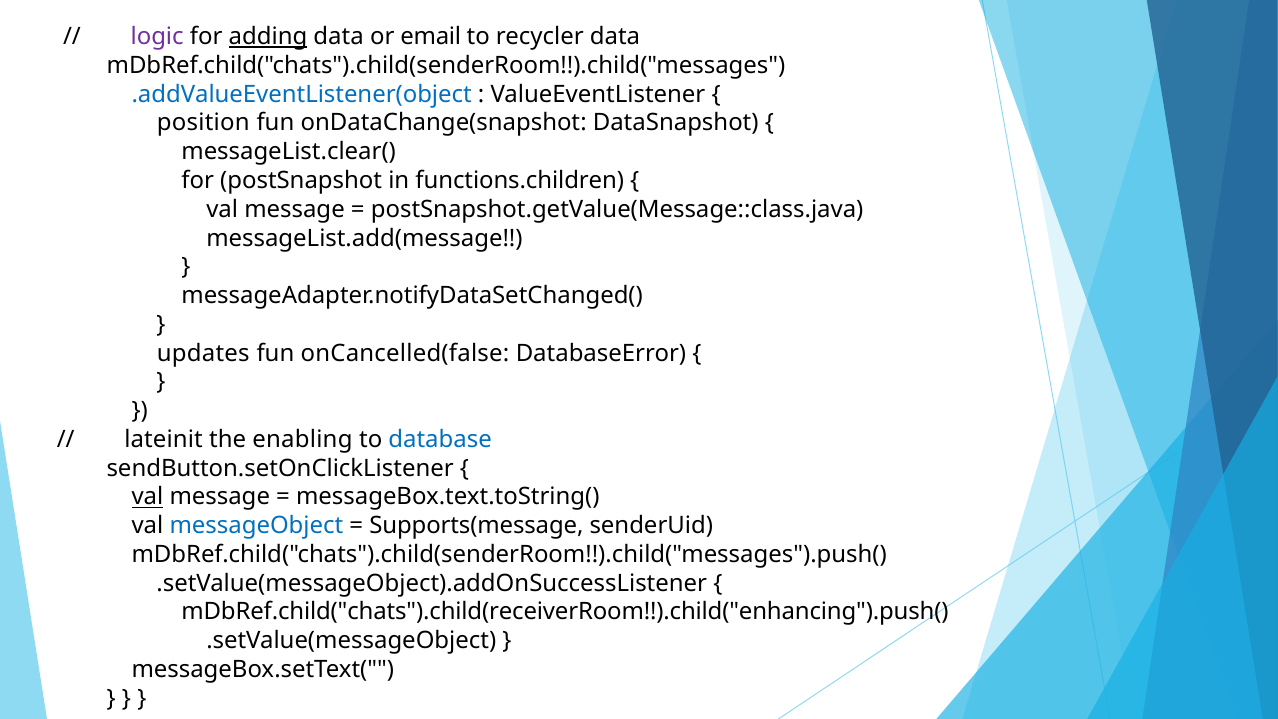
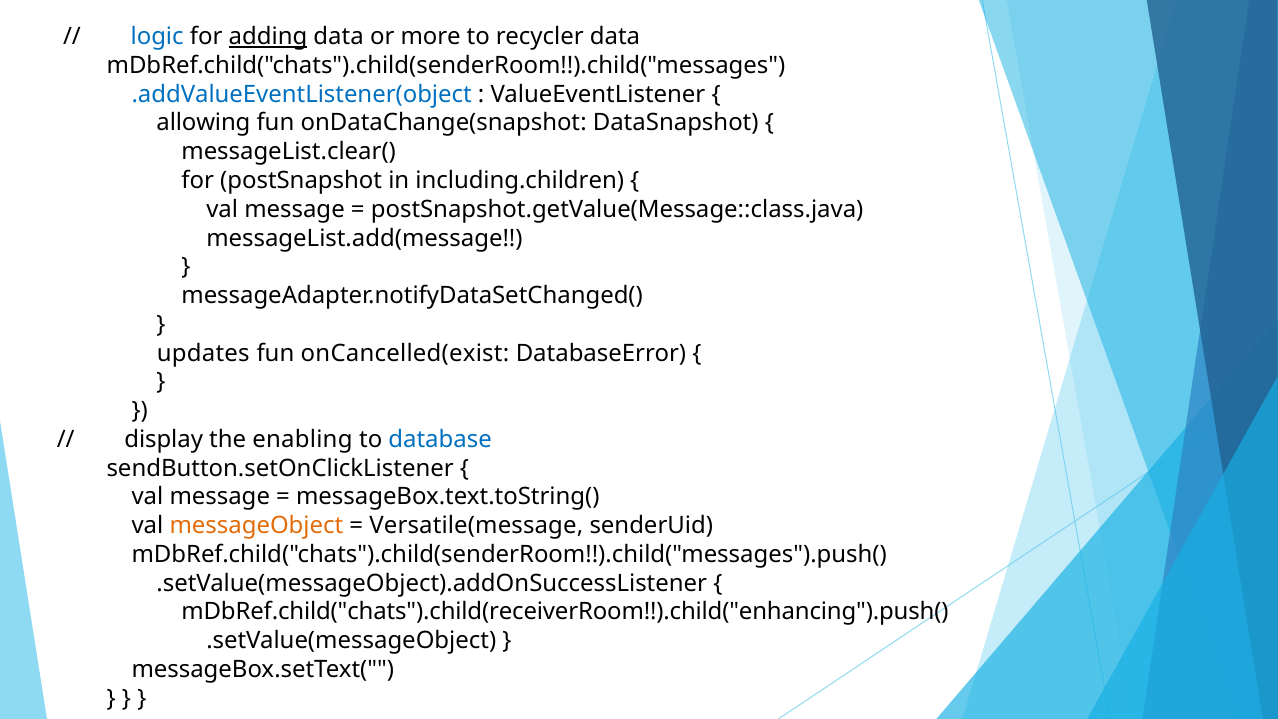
logic colour: purple -> blue
email: email -> more
position: position -> allowing
functions.children: functions.children -> including.children
onCancelled(false: onCancelled(false -> onCancelled(exist
lateinit: lateinit -> display
val at (147, 497) underline: present -> none
messageObject colour: blue -> orange
Supports(message: Supports(message -> Versatile(message
